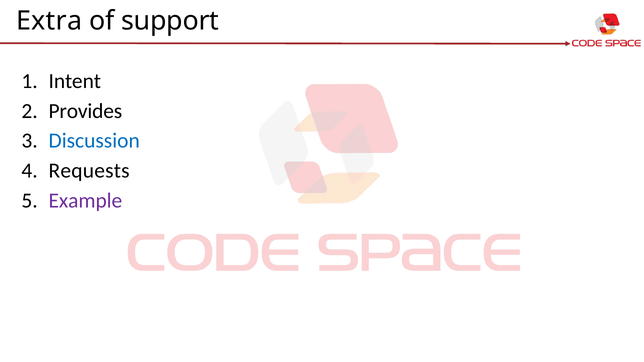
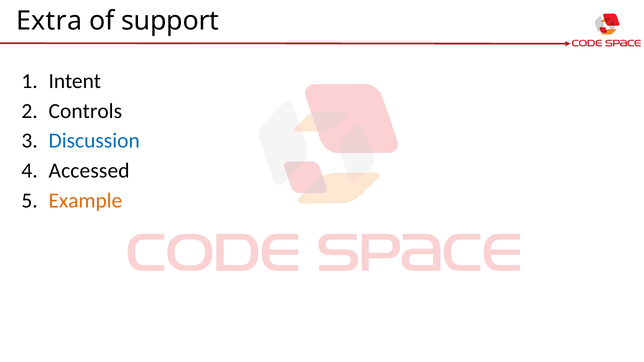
Provides: Provides -> Controls
Requests: Requests -> Accessed
Example colour: purple -> orange
